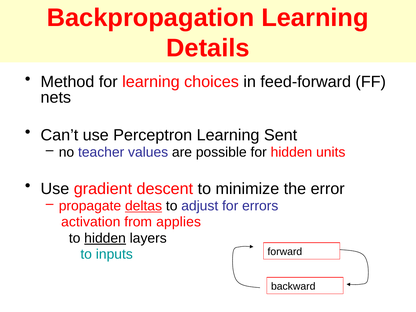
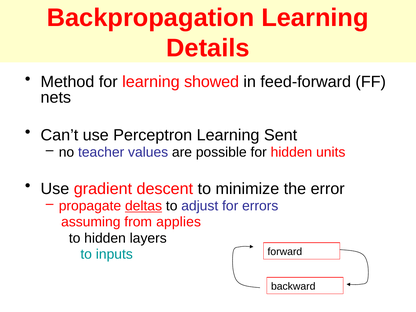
choices: choices -> showed
activation: activation -> assuming
hidden at (105, 238) underline: present -> none
